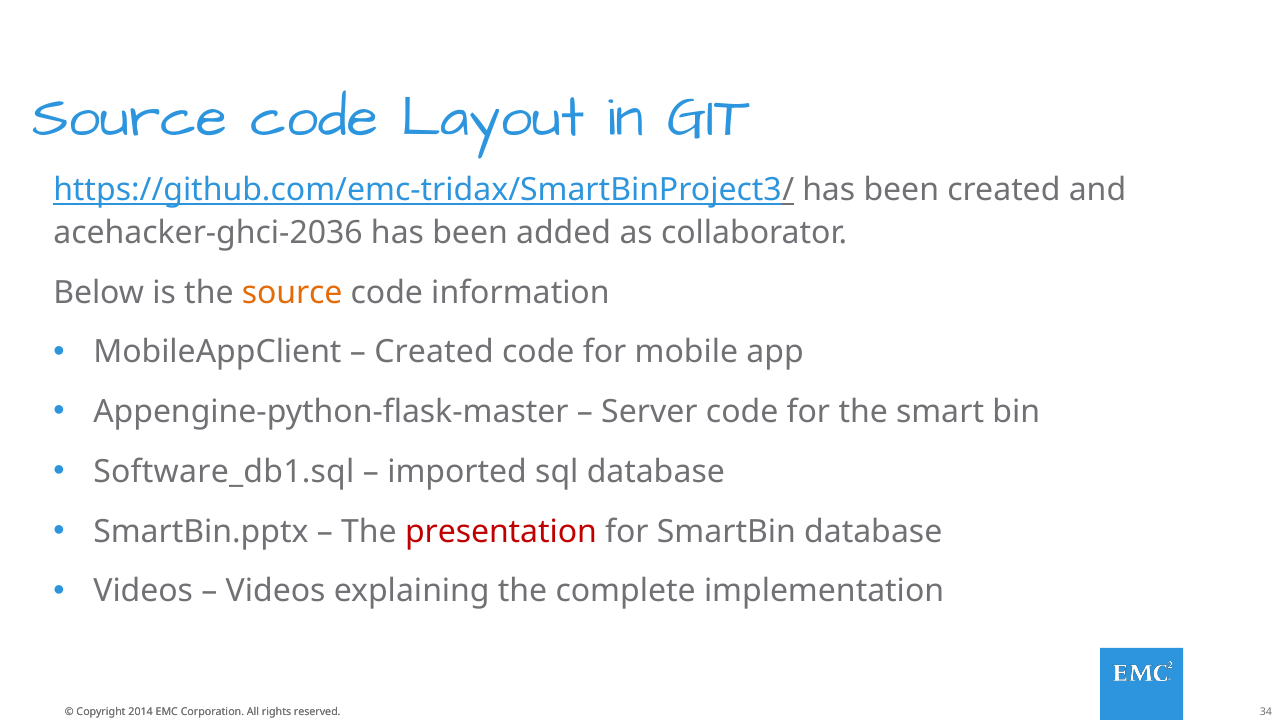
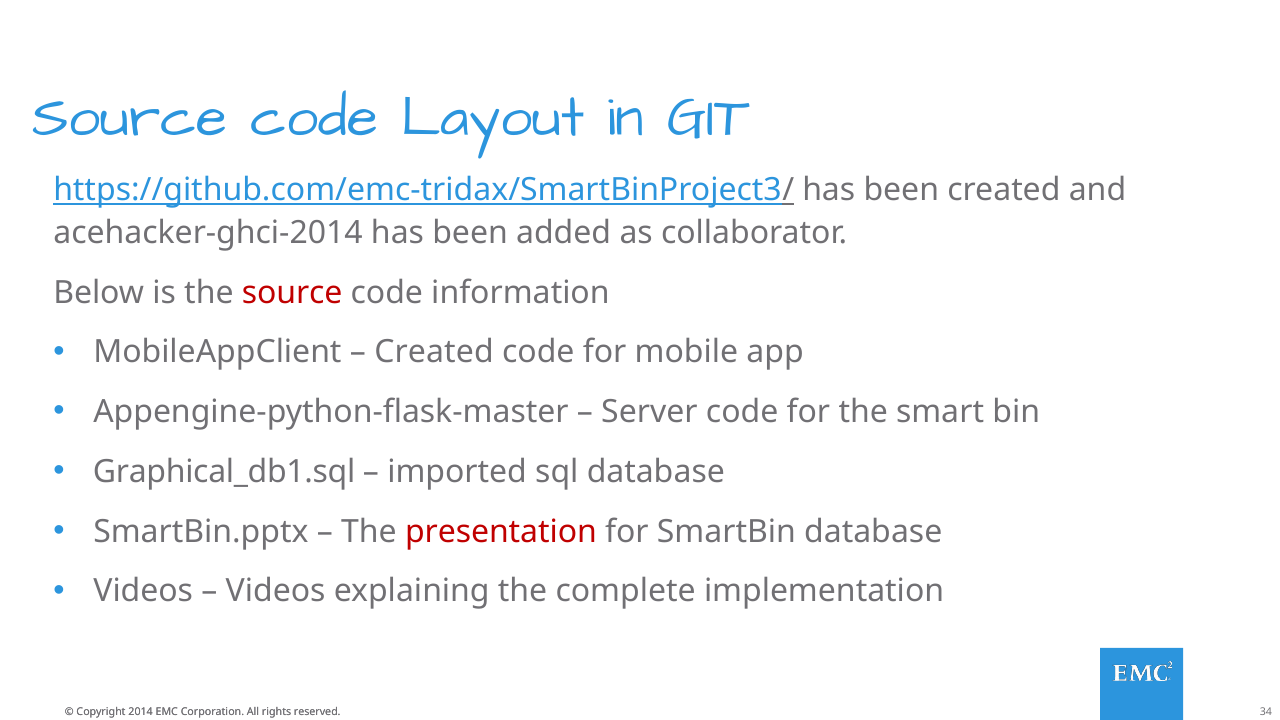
acehacker-ghci-2036: acehacker-ghci-2036 -> acehacker-ghci-2014
source at (292, 293) colour: orange -> red
Software_db1.sql: Software_db1.sql -> Graphical_db1.sql
